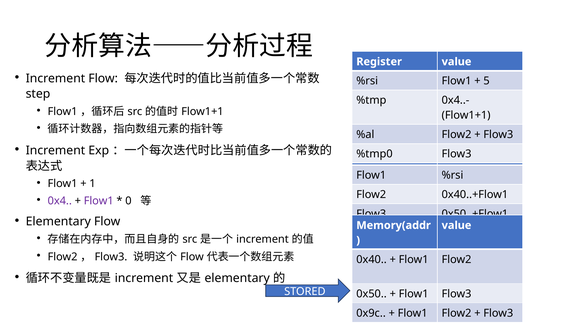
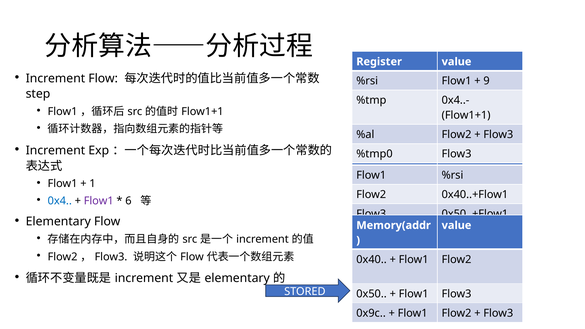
5: 5 -> 9
0x4 colour: purple -> blue
0: 0 -> 6
